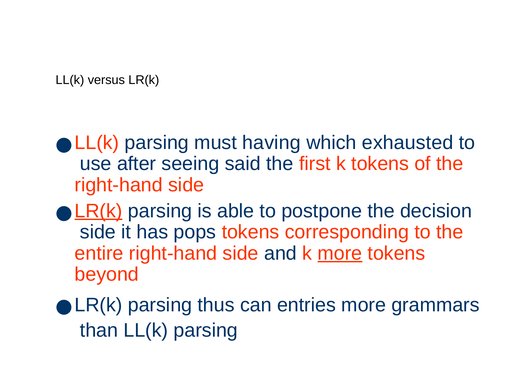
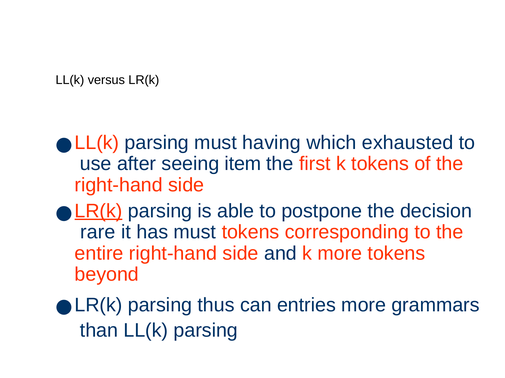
said: said -> item
side at (98, 232): side -> rare
has pops: pops -> must
more at (340, 254) underline: present -> none
